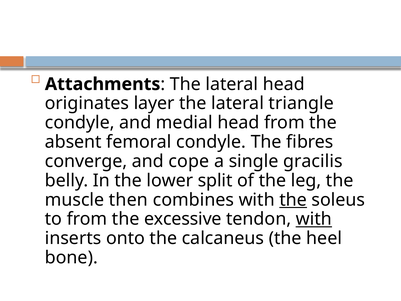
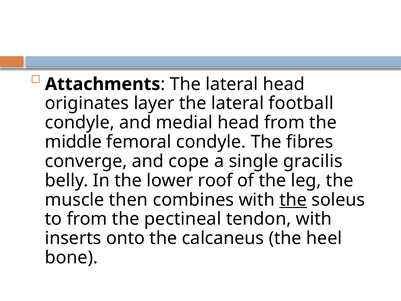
triangle: triangle -> football
absent: absent -> middle
split: split -> roof
excessive: excessive -> pectineal
with at (314, 219) underline: present -> none
